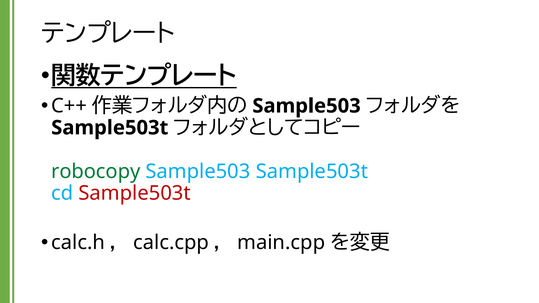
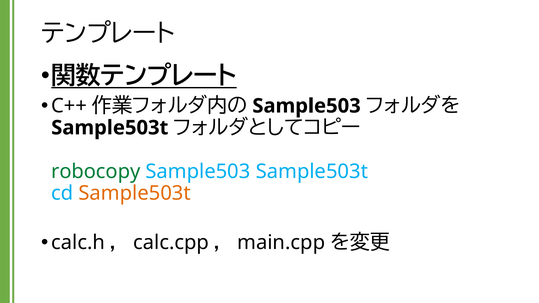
Sample503t at (135, 193) colour: red -> orange
